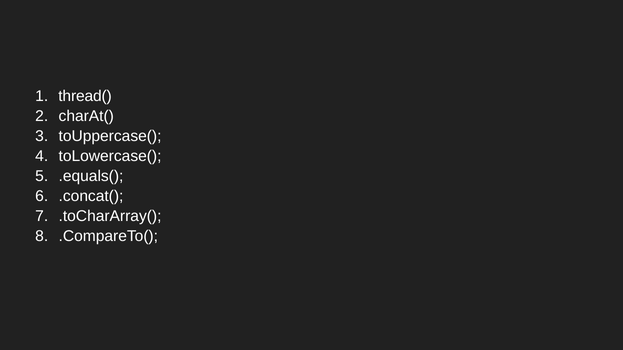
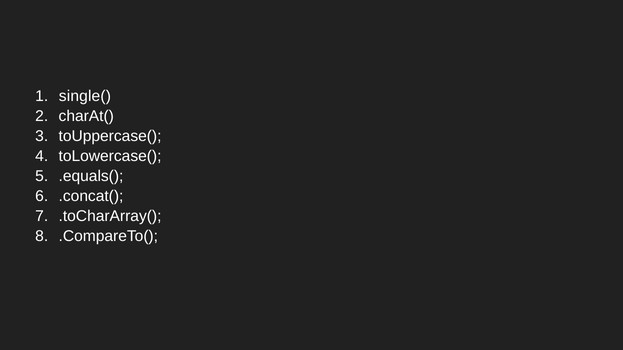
thread(: thread( -> single(
